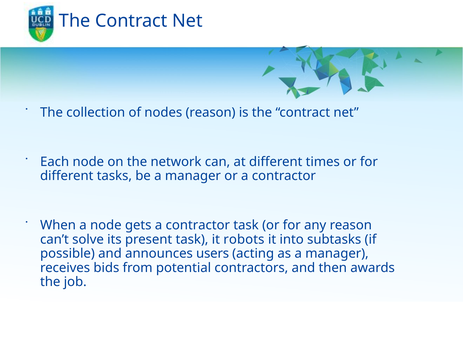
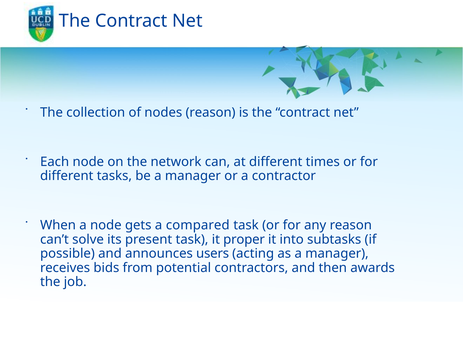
gets a contractor: contractor -> compared
robots: robots -> proper
